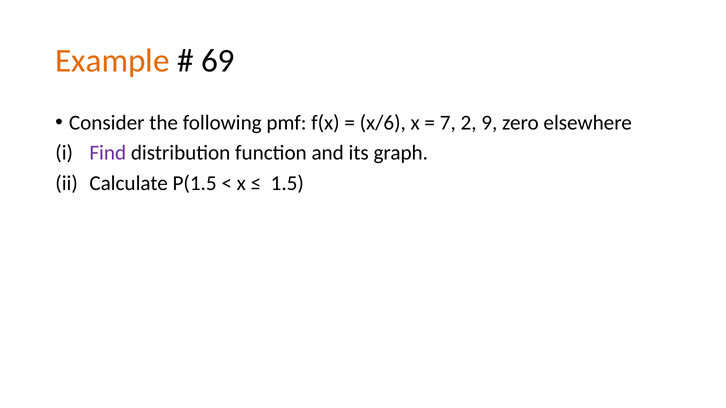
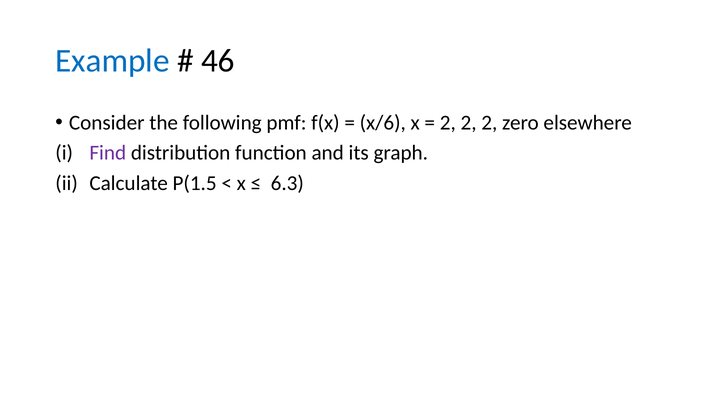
Example colour: orange -> blue
69: 69 -> 46
7 at (448, 123): 7 -> 2
9 at (489, 123): 9 -> 2
1.5: 1.5 -> 6.3
